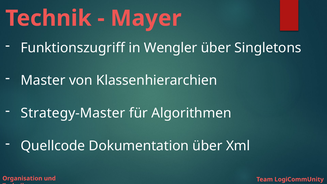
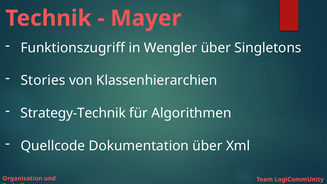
Master: Master -> Stories
Strategy-Master: Strategy-Master -> Strategy-Technik
